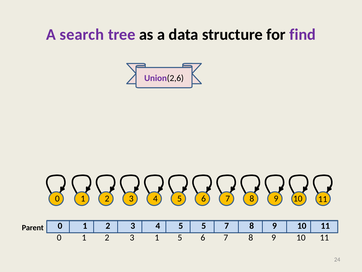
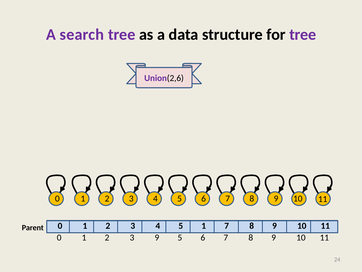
for find: find -> tree
5 5: 5 -> 1
3 1: 1 -> 9
